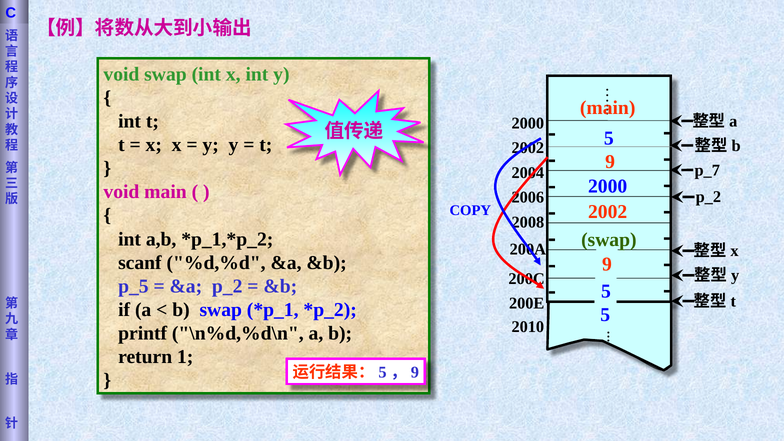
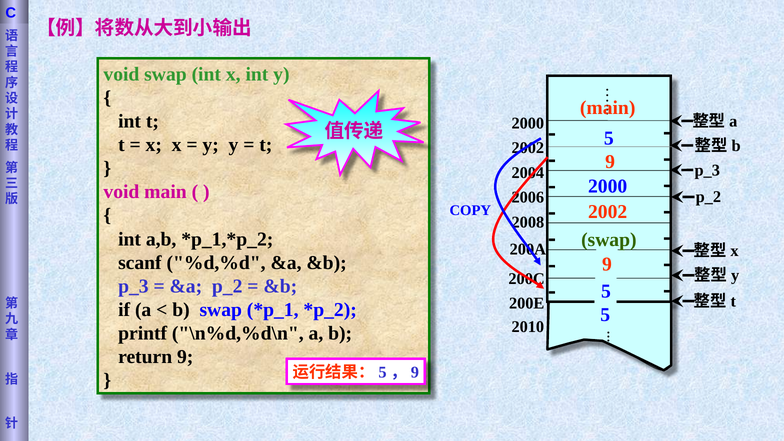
p_7 at (707, 170): p_7 -> p_3
p_5 at (133, 286): p_5 -> p_3
return 1: 1 -> 9
